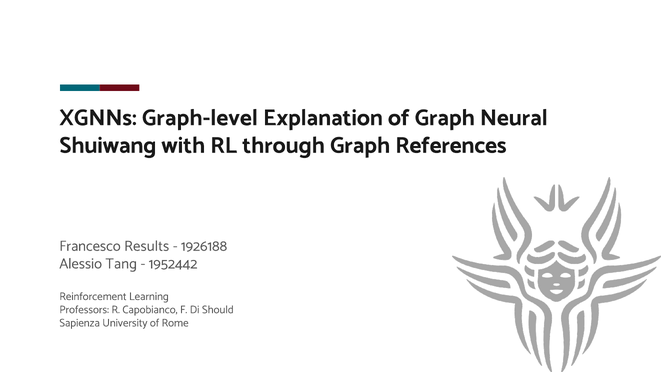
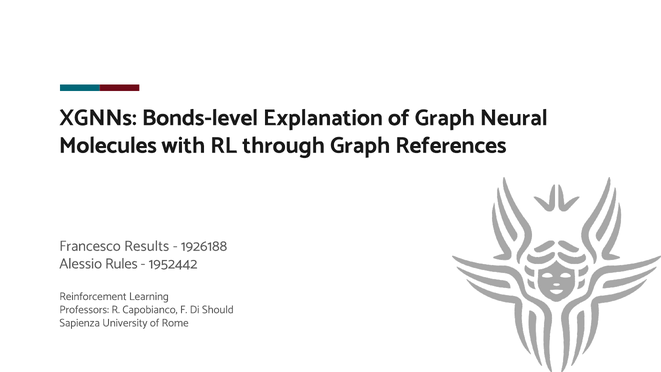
Graph-level: Graph-level -> Bonds-level
Shuiwang: Shuiwang -> Molecules
Tang: Tang -> Rules
